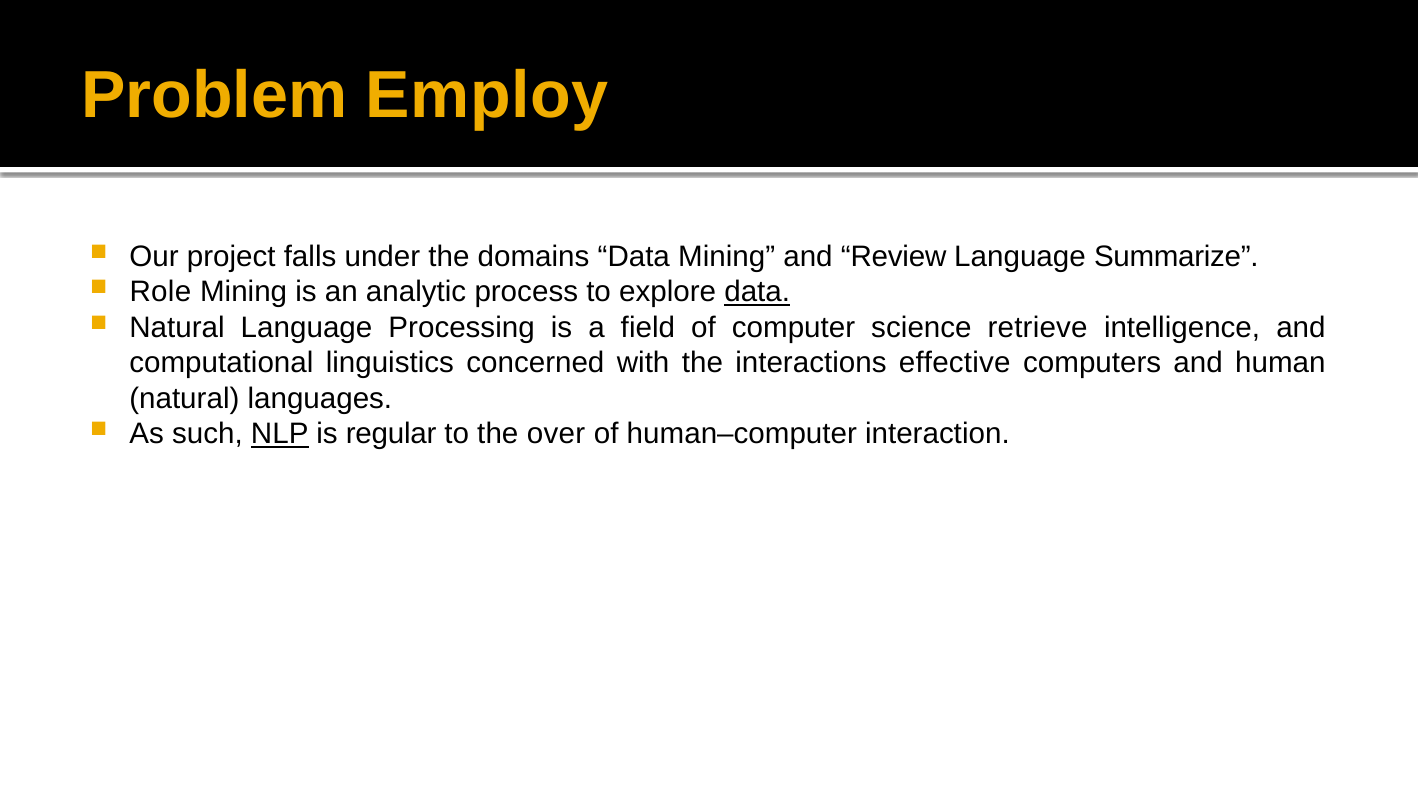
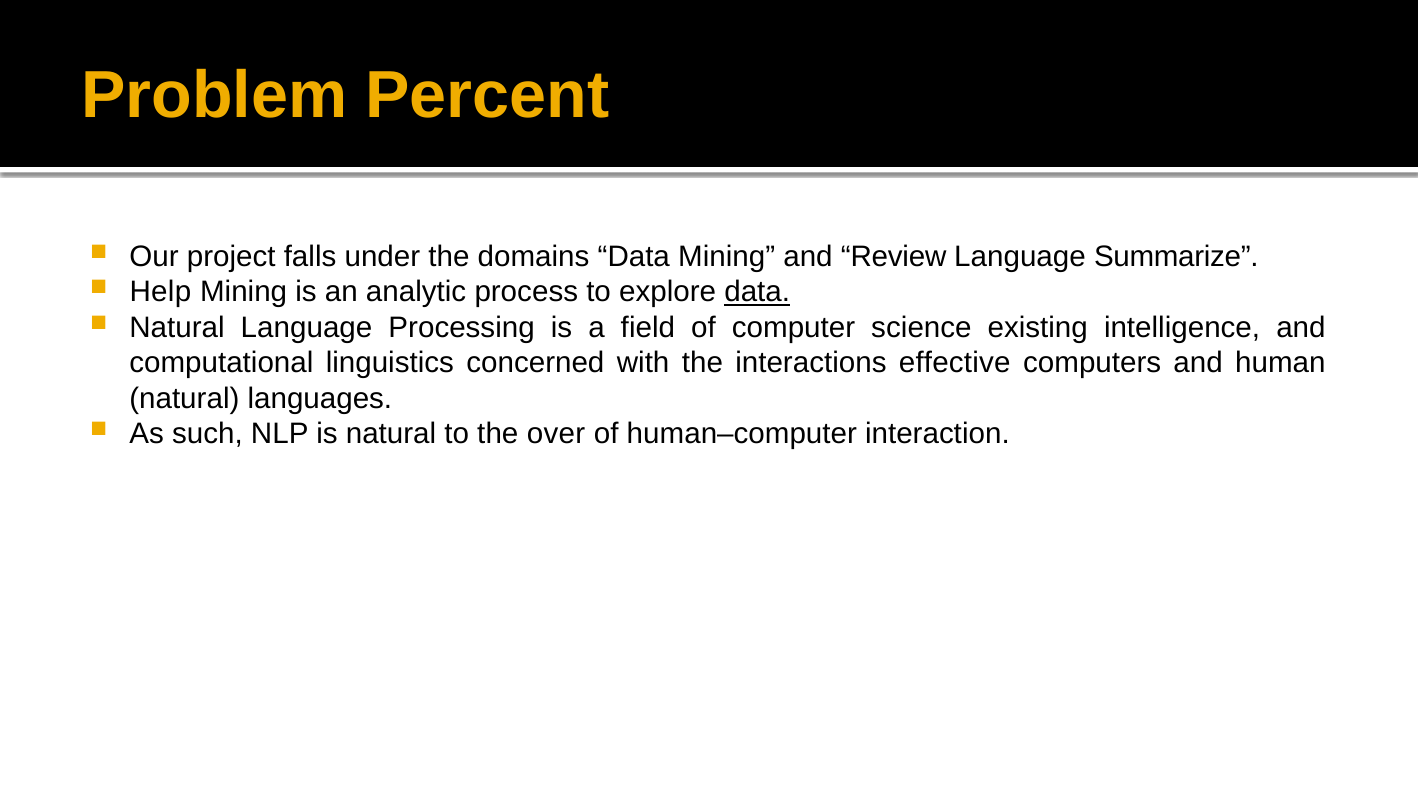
Employ: Employ -> Percent
Role: Role -> Help
retrieve: retrieve -> existing
NLP underline: present -> none
is regular: regular -> natural
